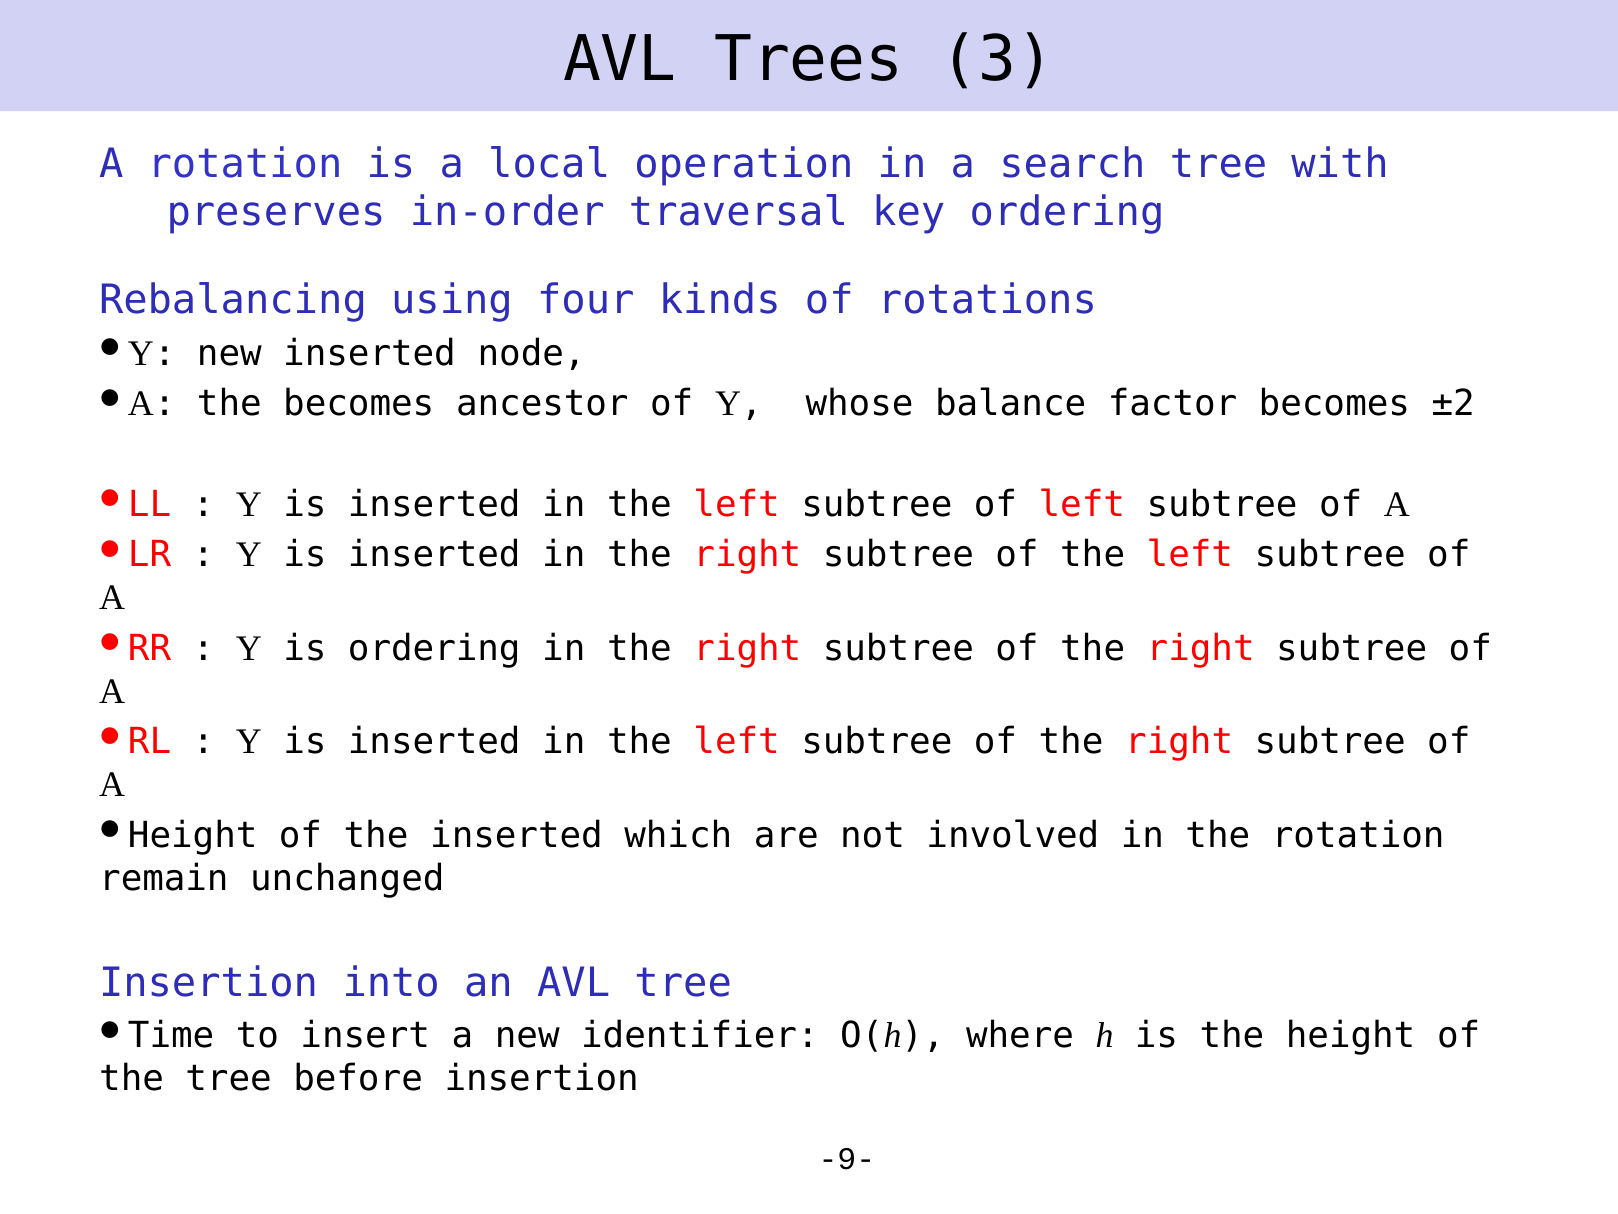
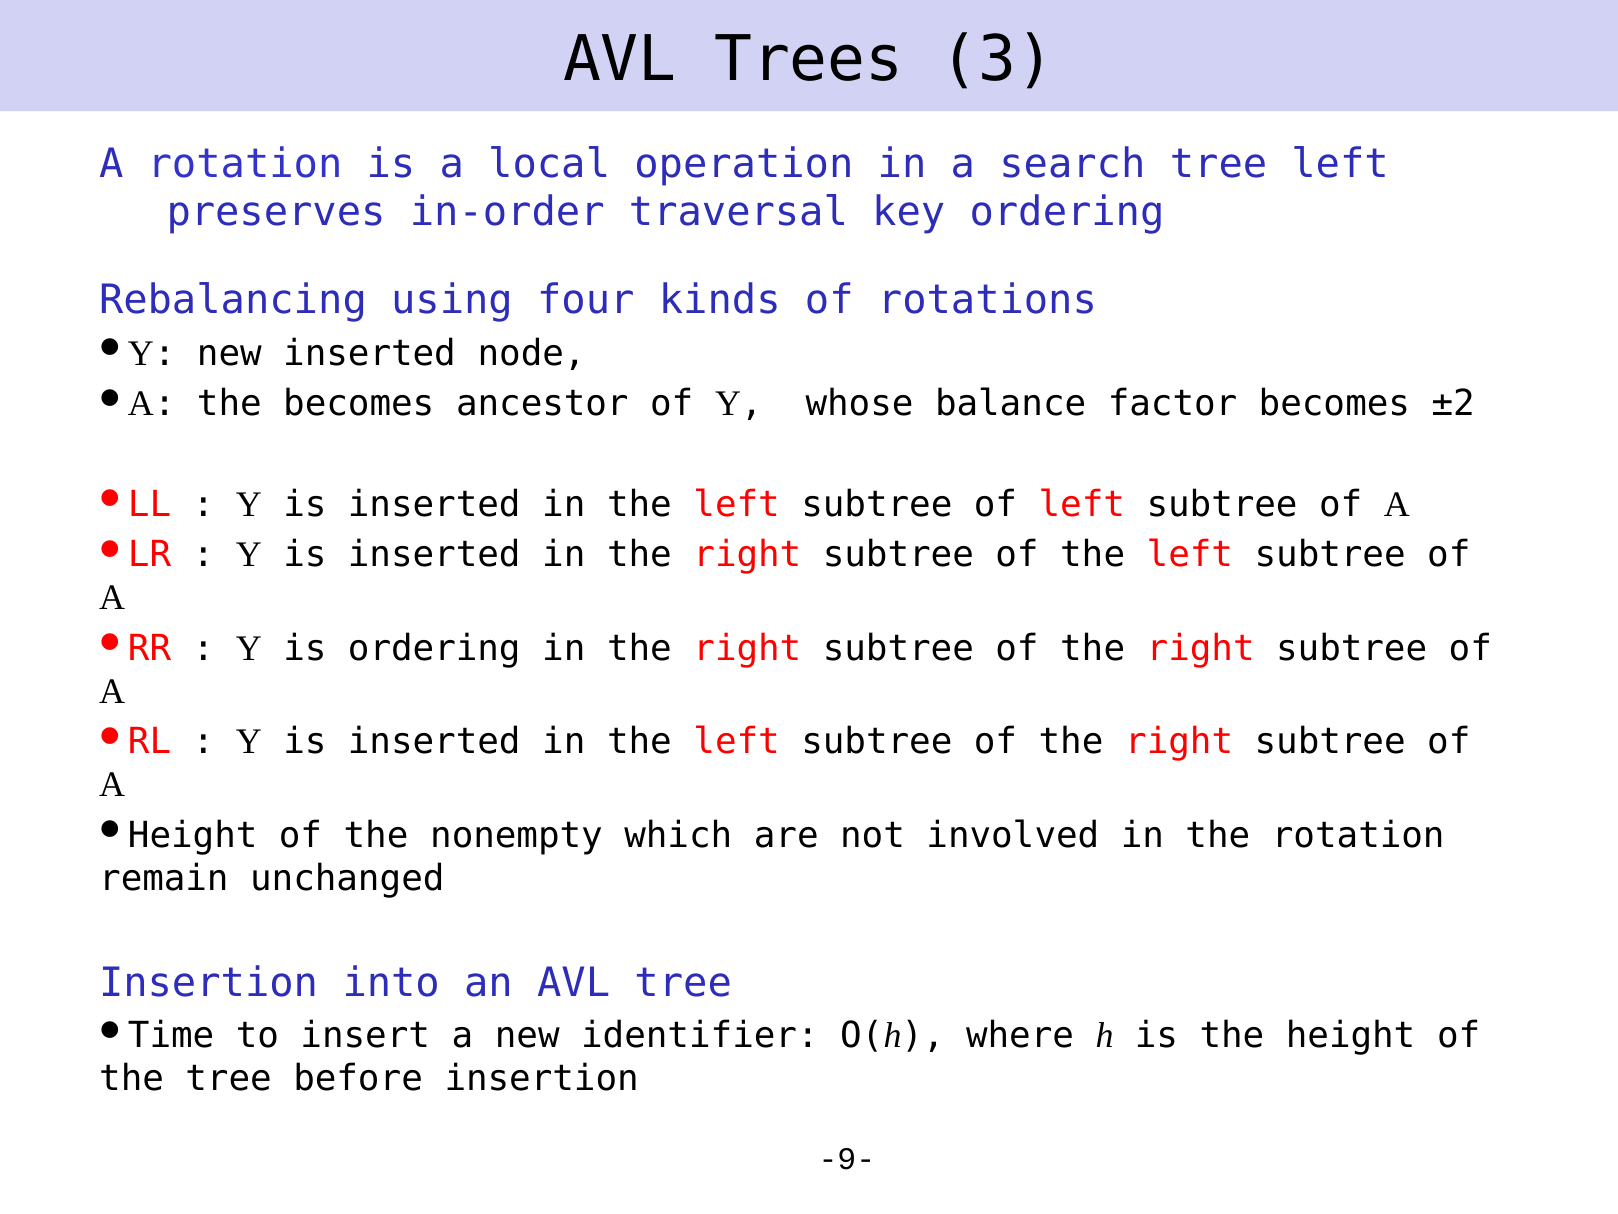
tree with: with -> left
the inserted: inserted -> nonempty
